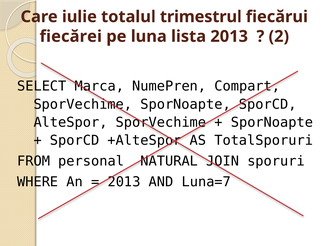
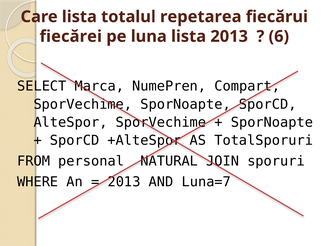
Care iulie: iulie -> lista
trimestrul: trimestrul -> repetarea
2: 2 -> 6
